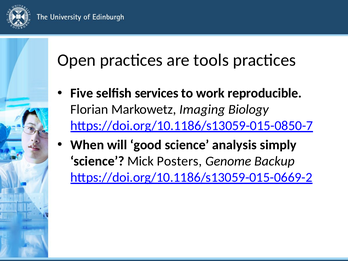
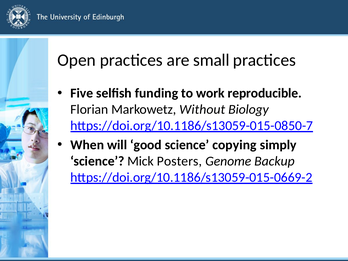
tools: tools -> small
services: services -> funding
Imaging: Imaging -> Without
analysis: analysis -> copying
